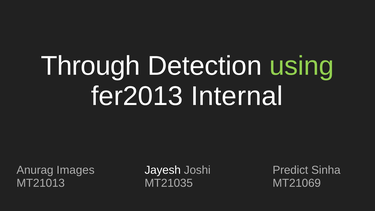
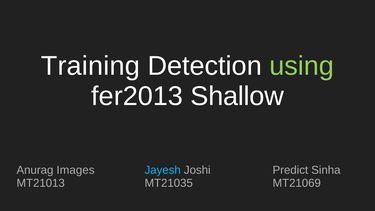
Through: Through -> Training
Internal: Internal -> Shallow
Jayesh colour: white -> light blue
